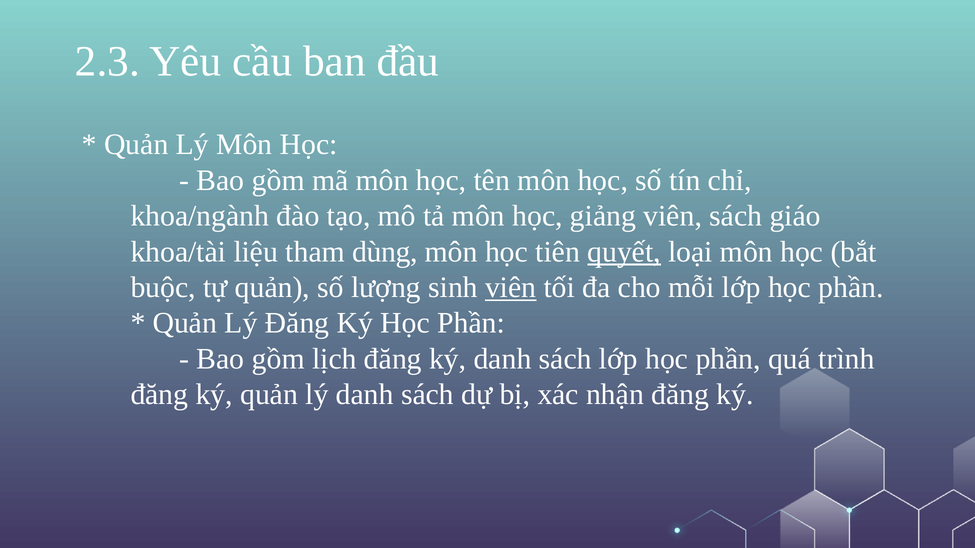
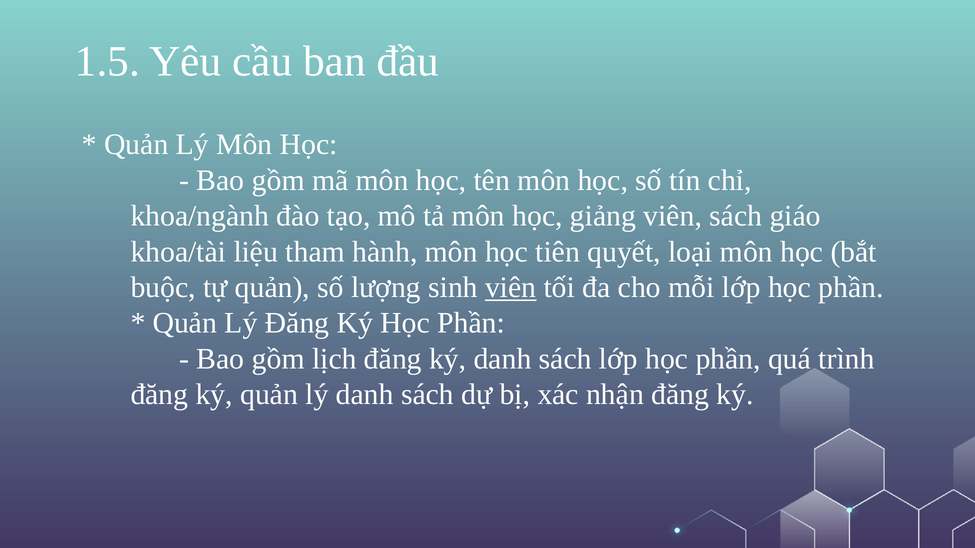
2.3: 2.3 -> 1.5
dùng: dùng -> hành
quyết underline: present -> none
